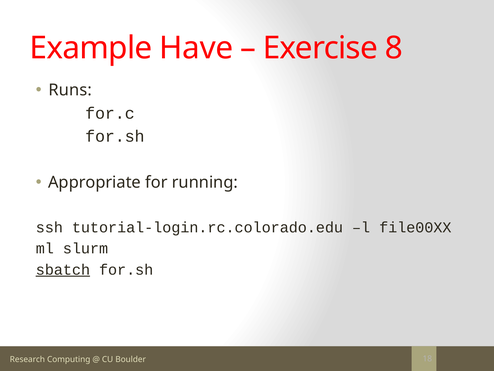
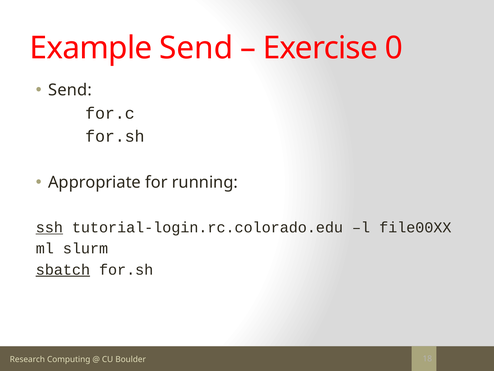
Example Have: Have -> Send
8: 8 -> 0
Runs at (70, 90): Runs -> Send
ssh underline: none -> present
